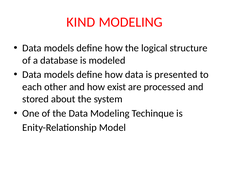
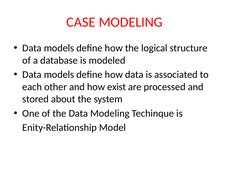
KIND: KIND -> CASE
presented: presented -> associated
